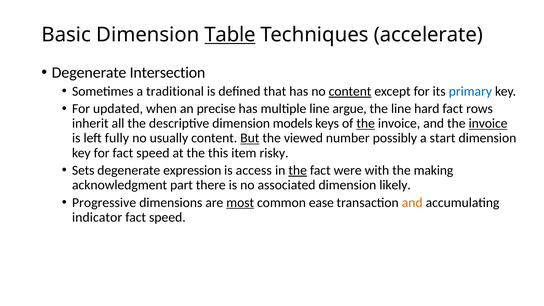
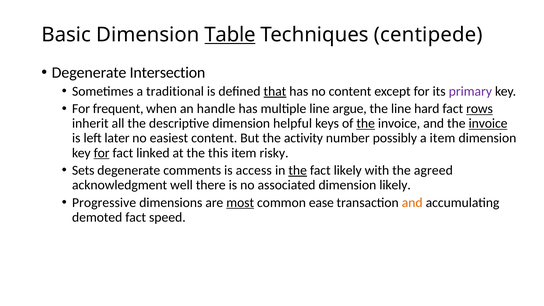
accelerate: accelerate -> centipede
that underline: none -> present
content at (350, 91) underline: present -> none
primary colour: blue -> purple
updated: updated -> frequent
precise: precise -> handle
rows underline: none -> present
models: models -> helpful
fully: fully -> later
usually: usually -> easiest
But underline: present -> none
viewed: viewed -> activity
a start: start -> item
for at (102, 153) underline: none -> present
speed at (153, 153): speed -> linked
expression: expression -> comments
fact were: were -> likely
making: making -> agreed
part: part -> well
indicator: indicator -> demoted
